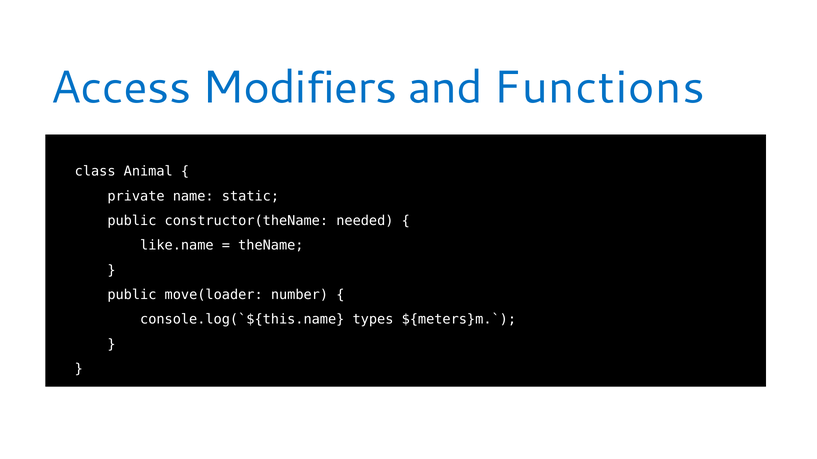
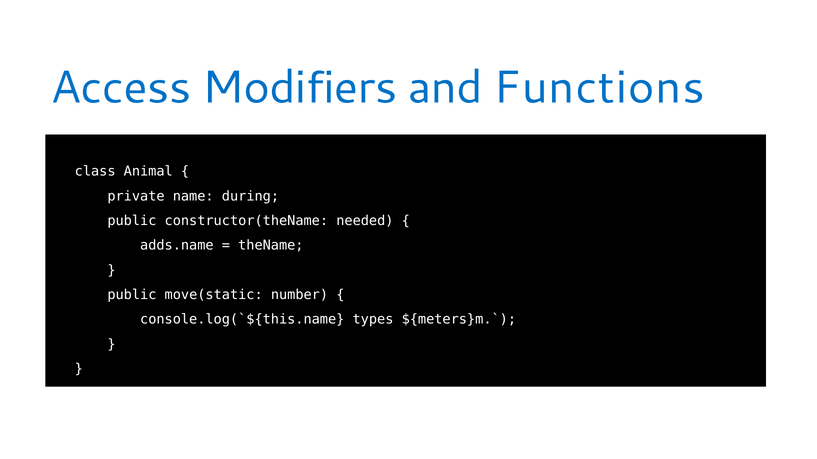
static: static -> during
like.name: like.name -> adds.name
move(loader: move(loader -> move(static
